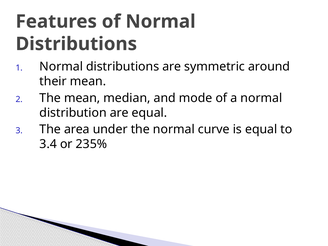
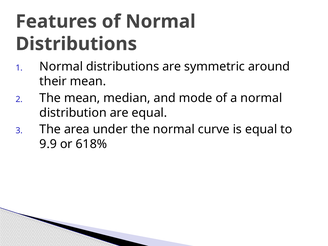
3.4: 3.4 -> 9.9
235%: 235% -> 618%
